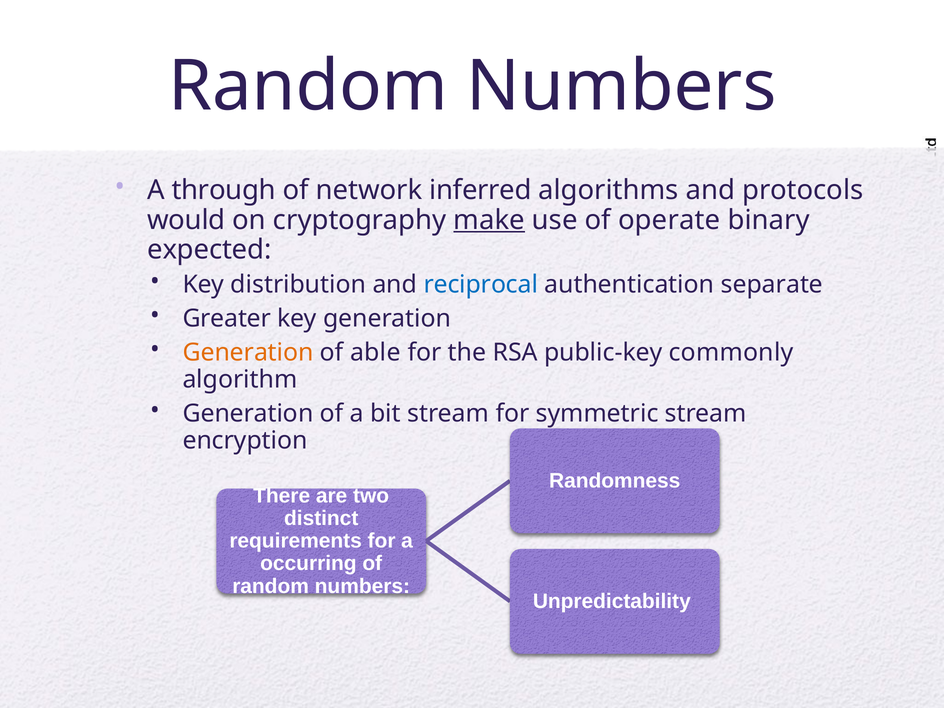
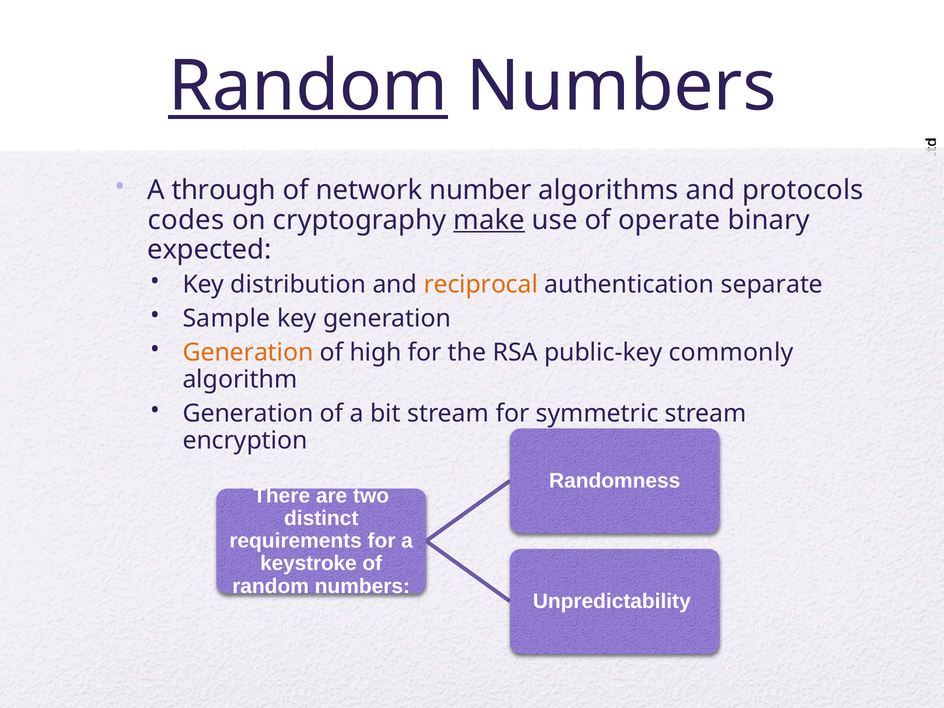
Random at (308, 87) underline: none -> present
inferred: inferred -> number
would: would -> codes
reciprocal colour: blue -> orange
Greater: Greater -> Sample
able: able -> high
occurring: occurring -> keystroke
